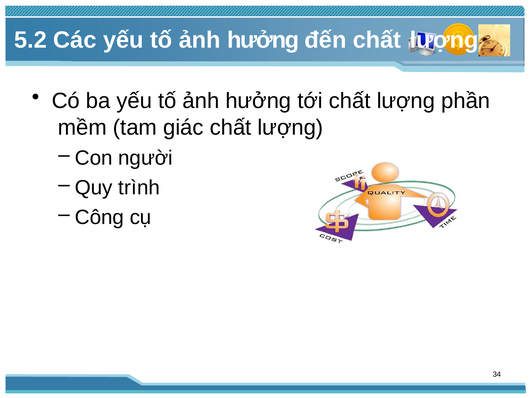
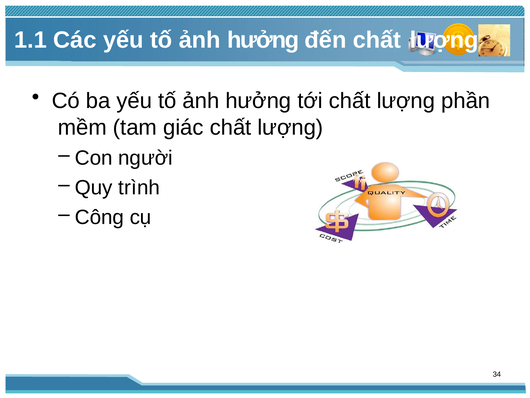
5.2: 5.2 -> 1.1
